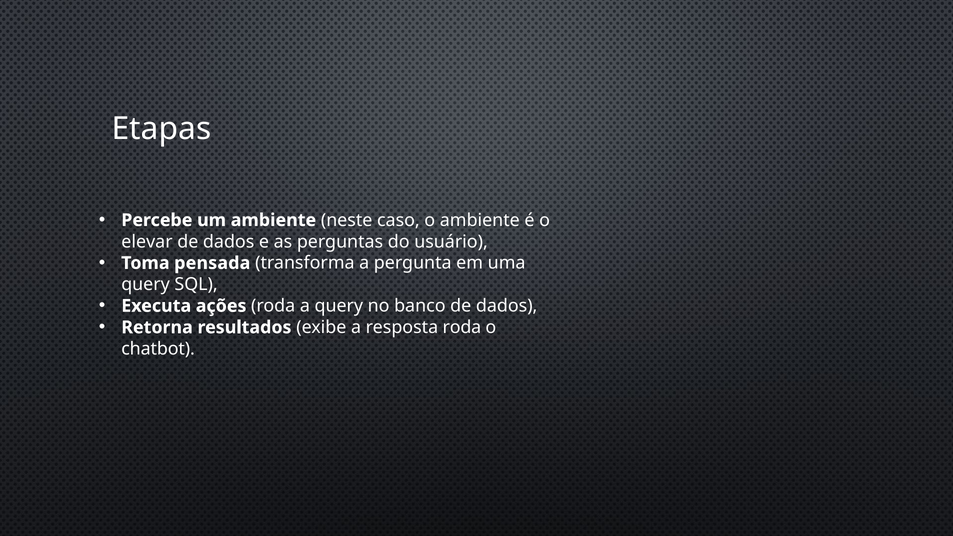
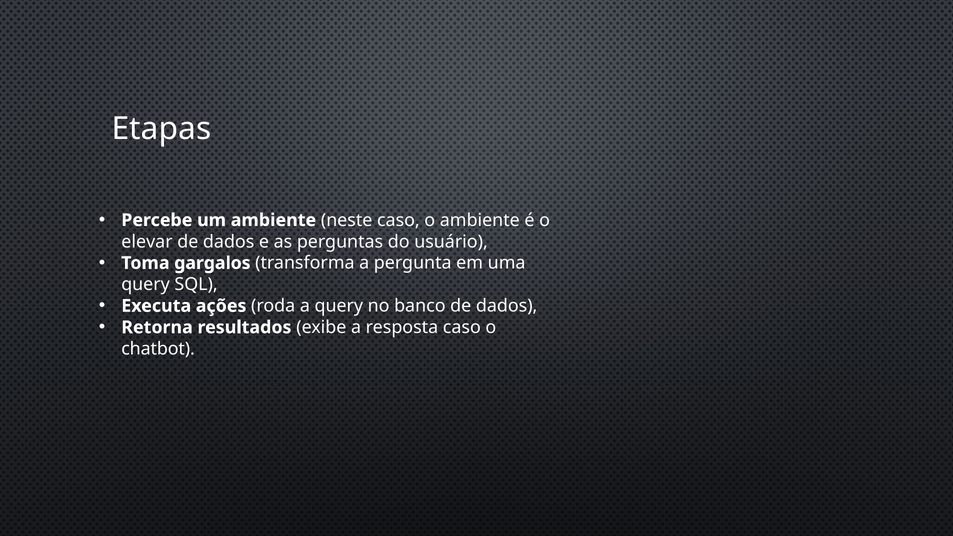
pensada: pensada -> gargalos
resposta roda: roda -> caso
